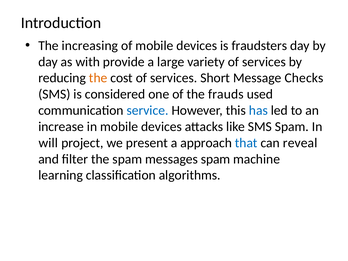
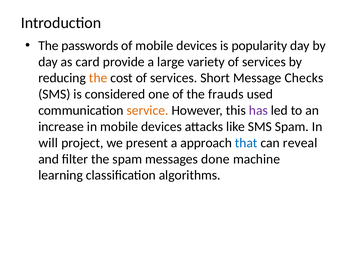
increasing: increasing -> passwords
fraudsters: fraudsters -> popularity
with: with -> card
service colour: blue -> orange
has colour: blue -> purple
messages spam: spam -> done
